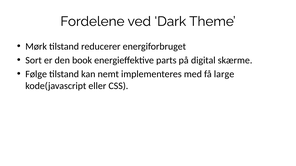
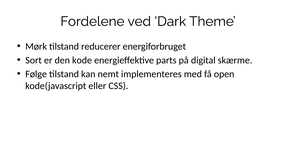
book: book -> kode
large: large -> open
